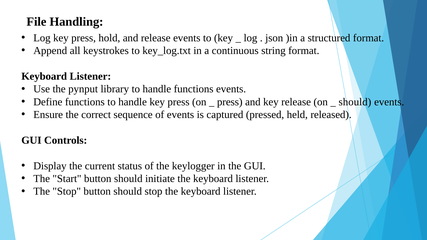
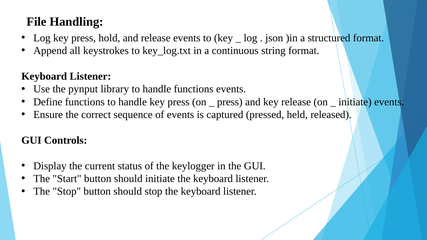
should at (355, 102): should -> initiate
